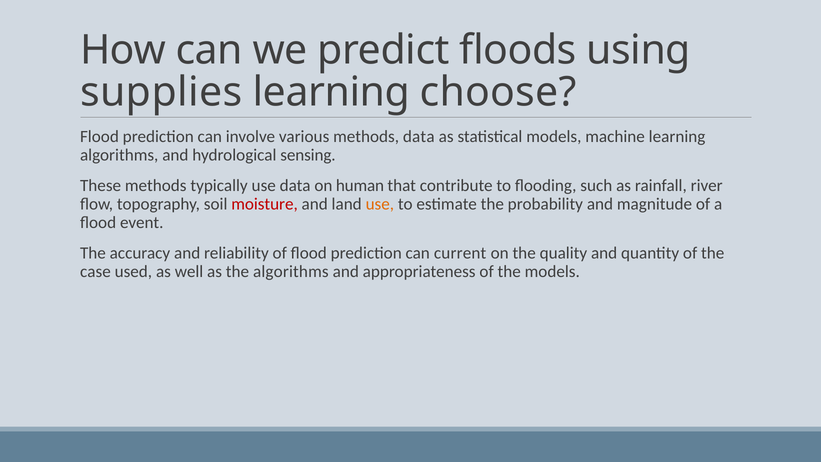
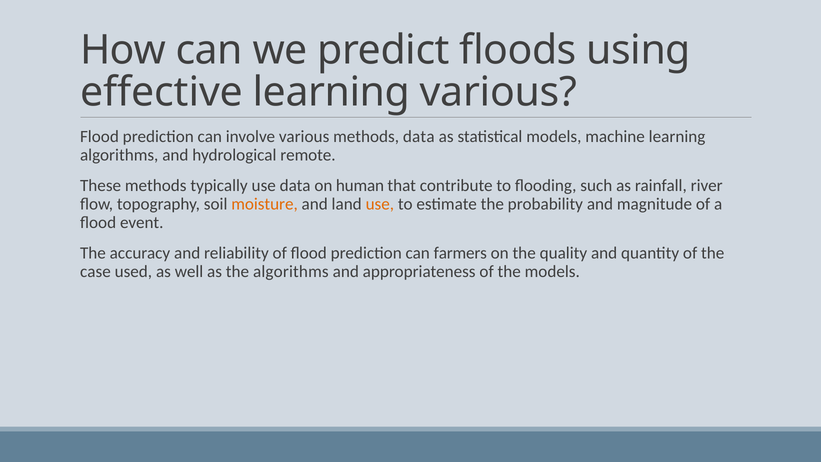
supplies: supplies -> effective
learning choose: choose -> various
sensing: sensing -> remote
moisture colour: red -> orange
current: current -> farmers
